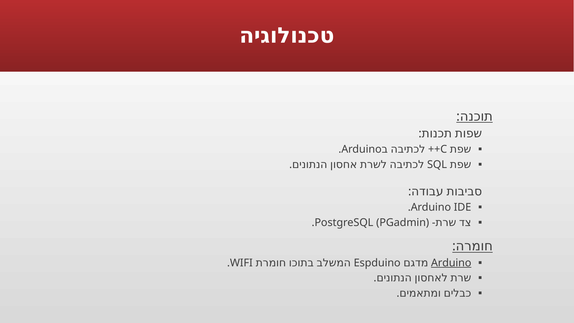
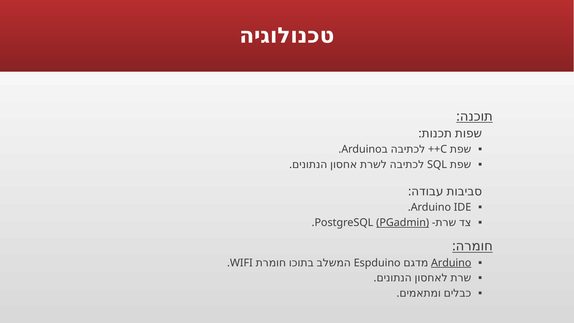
PGadmin underline: none -> present
